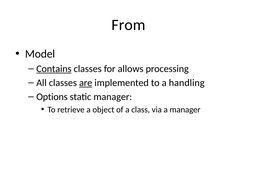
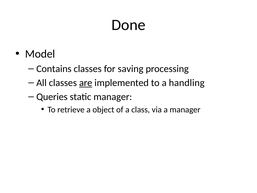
From: From -> Done
Contains underline: present -> none
allows: allows -> saving
Options: Options -> Queries
